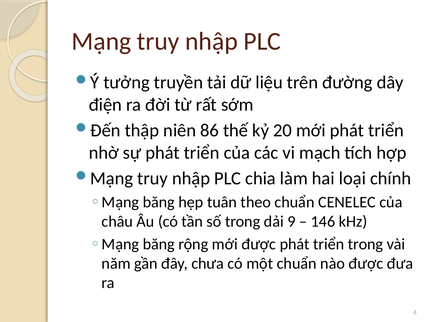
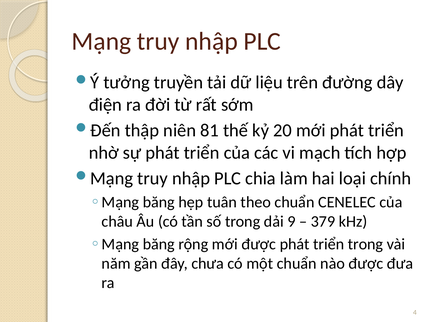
86: 86 -> 81
146: 146 -> 379
